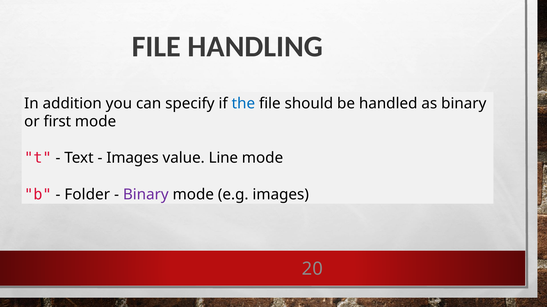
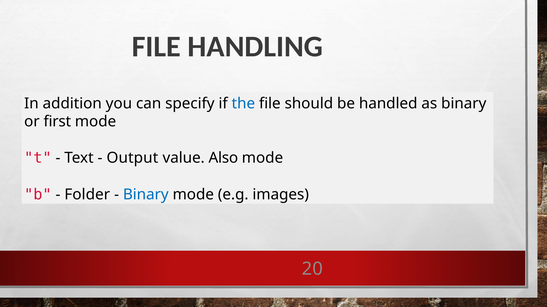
Images at (133, 158): Images -> Output
Line: Line -> Also
Binary at (146, 195) colour: purple -> blue
